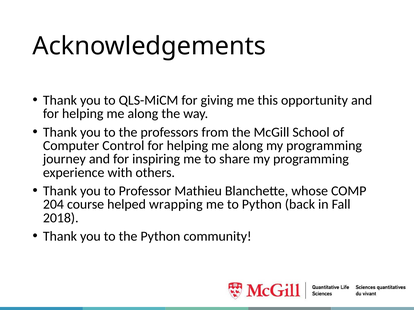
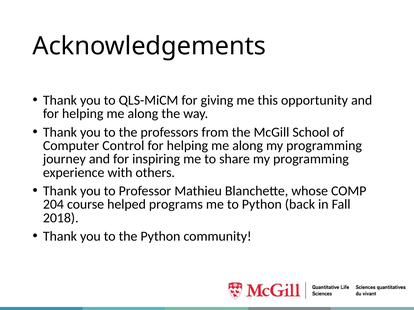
wrapping: wrapping -> programs
